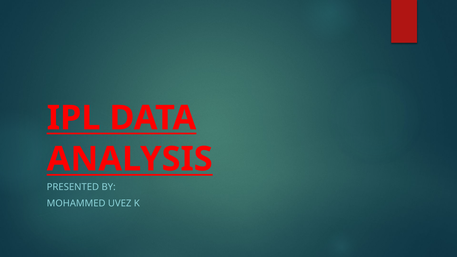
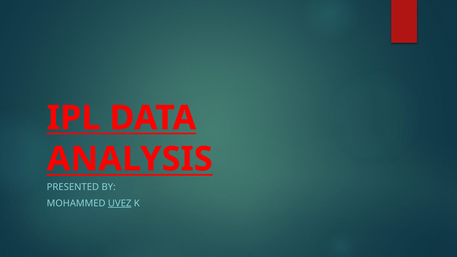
UVEZ underline: none -> present
